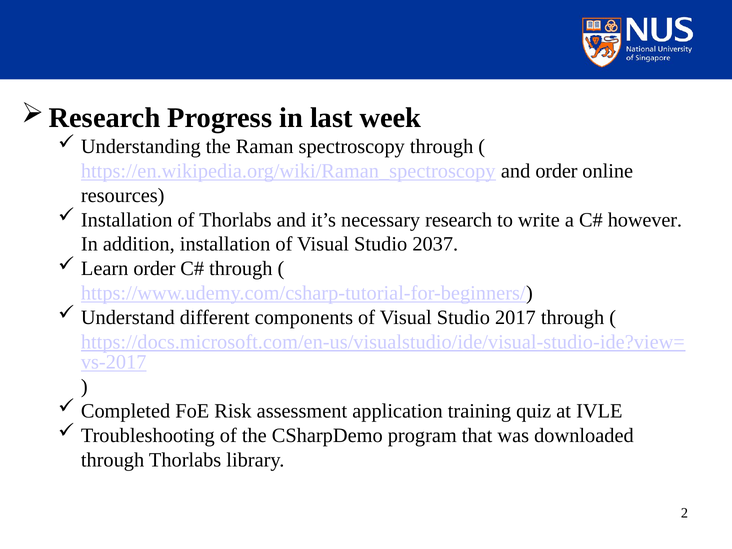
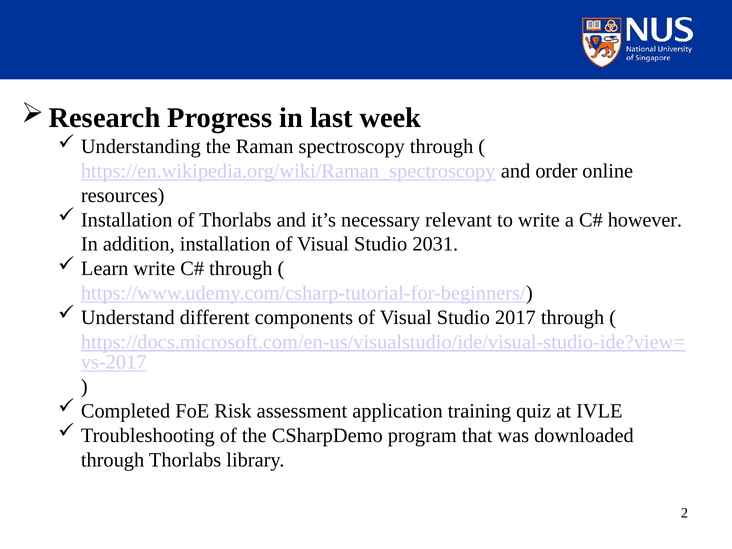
research: research -> relevant
2037: 2037 -> 2031
Learn order: order -> write
